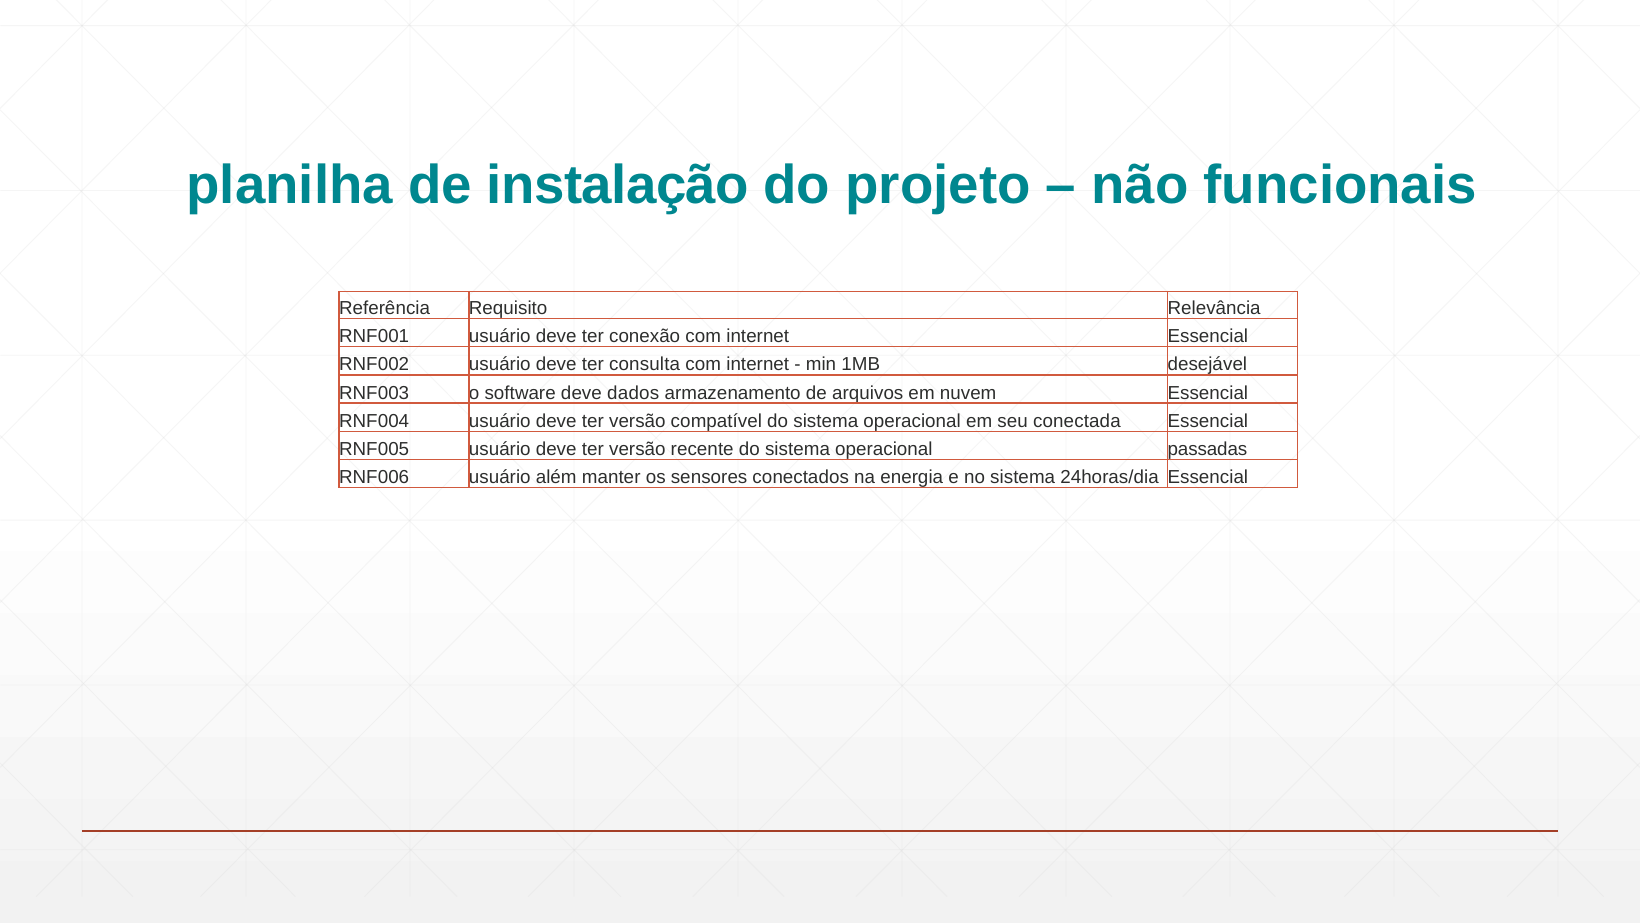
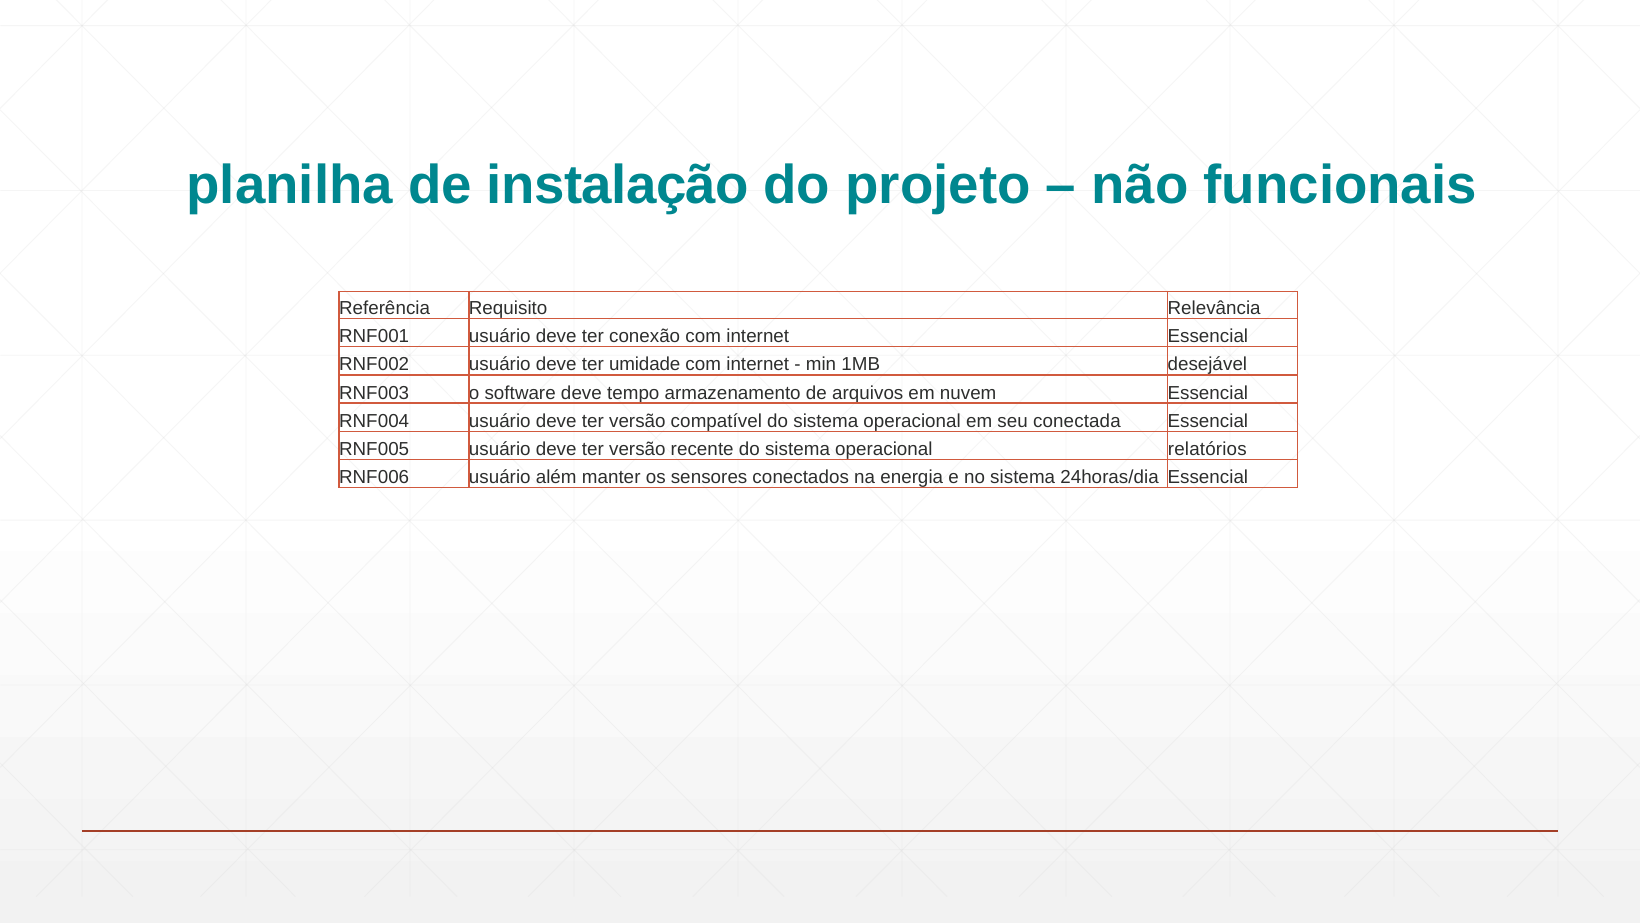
consulta: consulta -> umidade
dados: dados -> tempo
passadas: passadas -> relatórios
